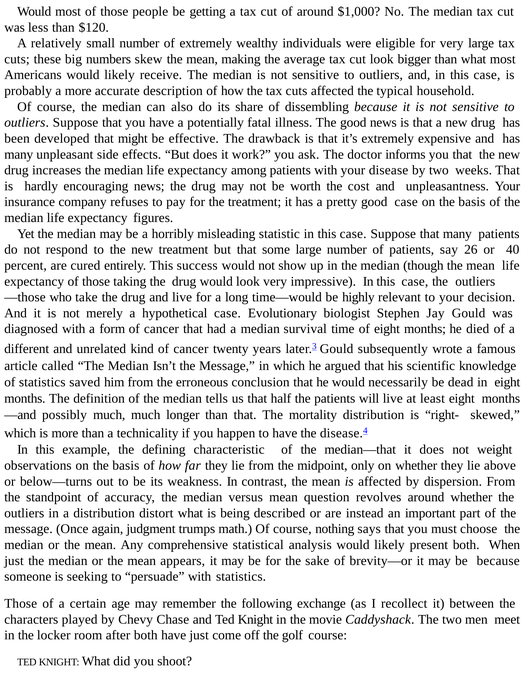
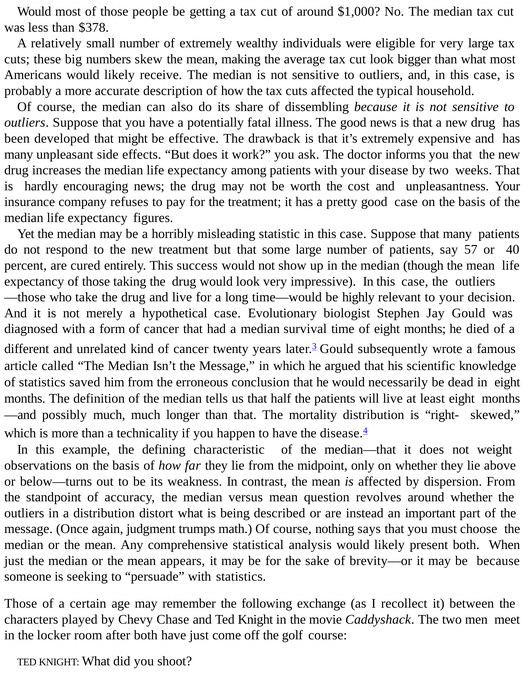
$120: $120 -> $378
26: 26 -> 57
